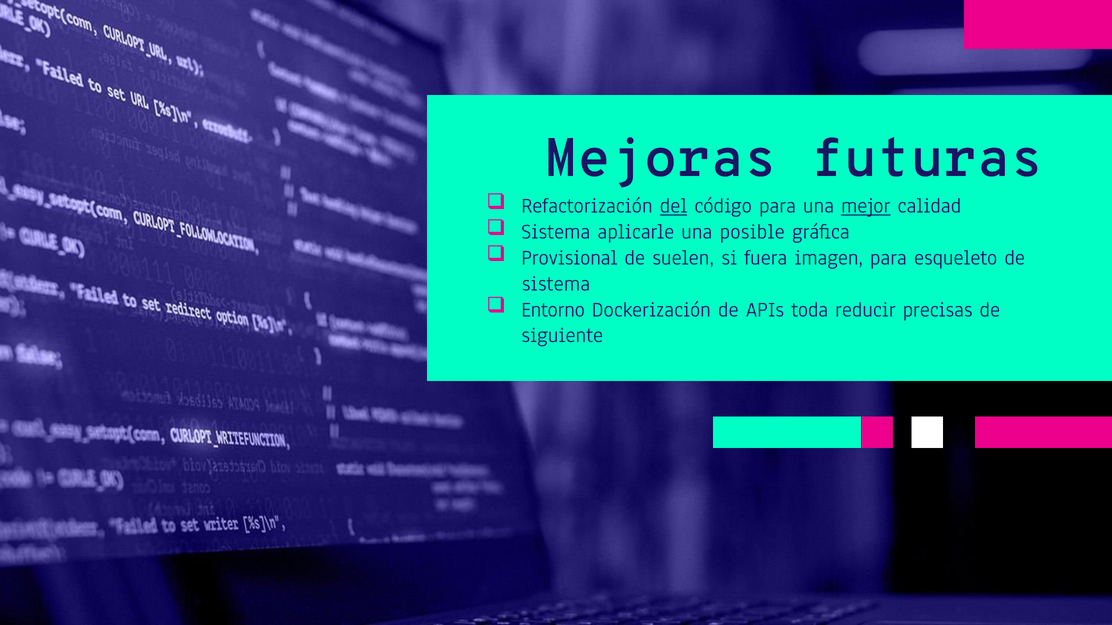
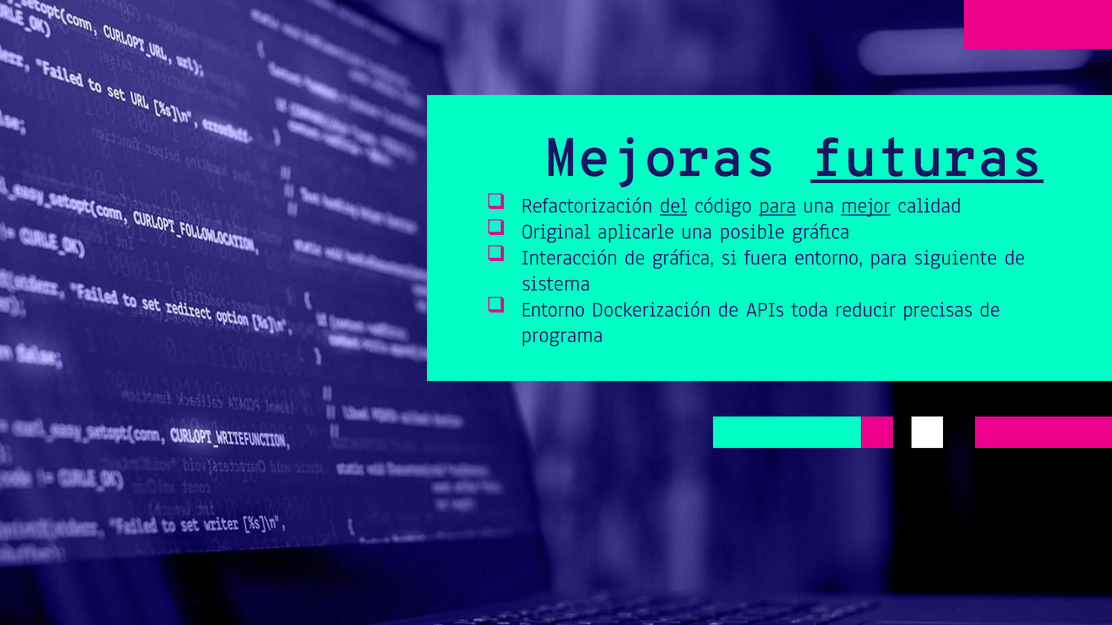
futuras underline: none -> present
para at (778, 206) underline: none -> present
Sistema at (556, 232): Sistema -> Original
Provisional: Provisional -> Interacción
de suelen: suelen -> gráfica
fuera imagen: imagen -> entorno
esqueleto: esqueleto -> siguiente
siguiente: siguiente -> programa
